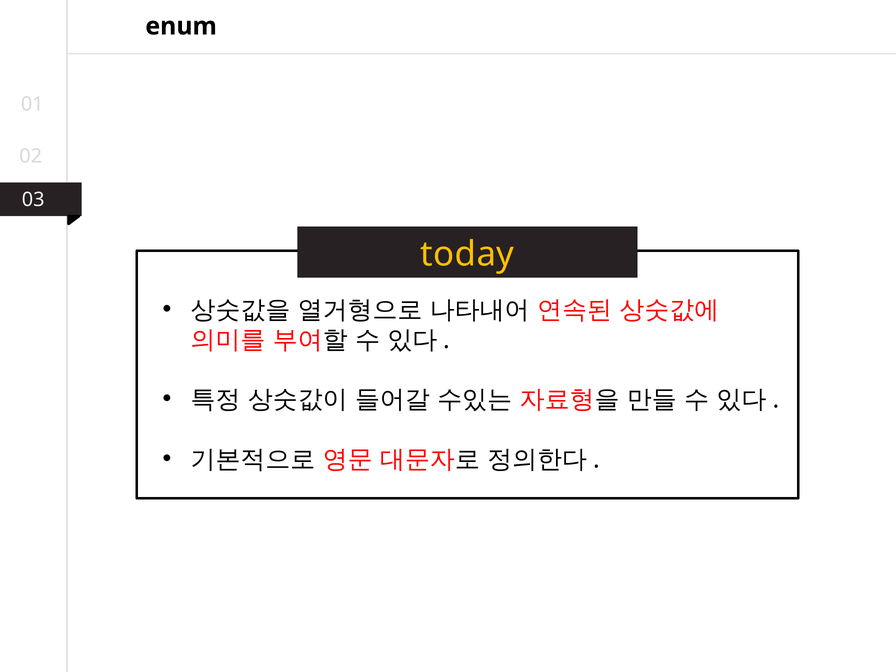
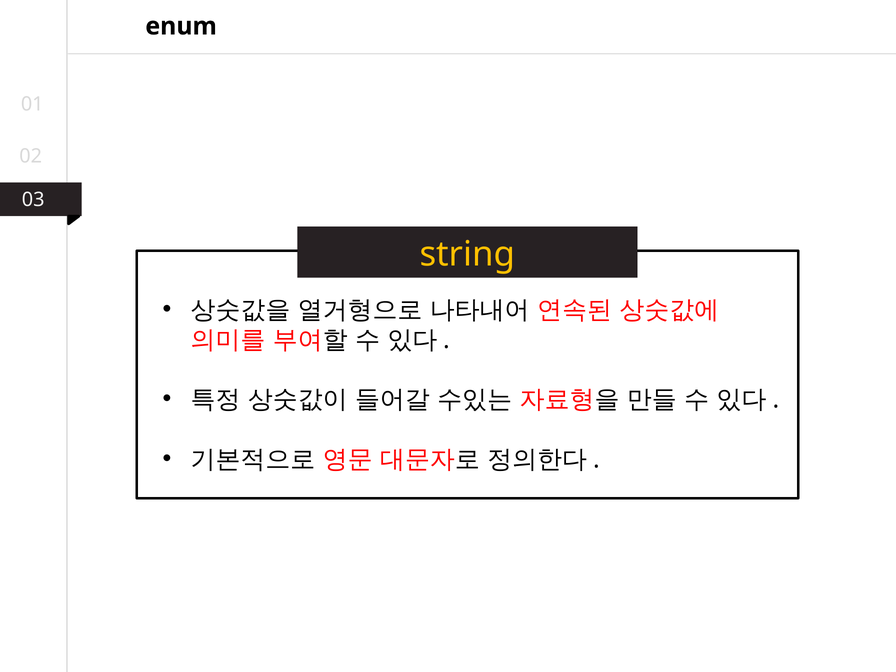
today: today -> string
